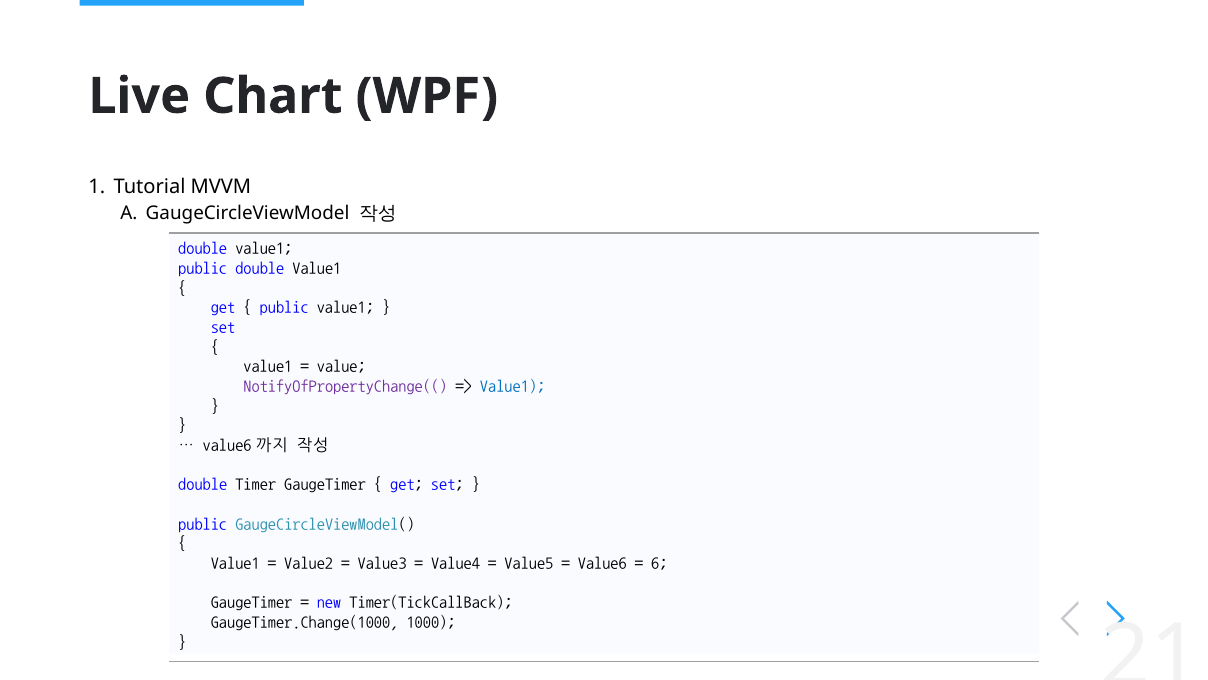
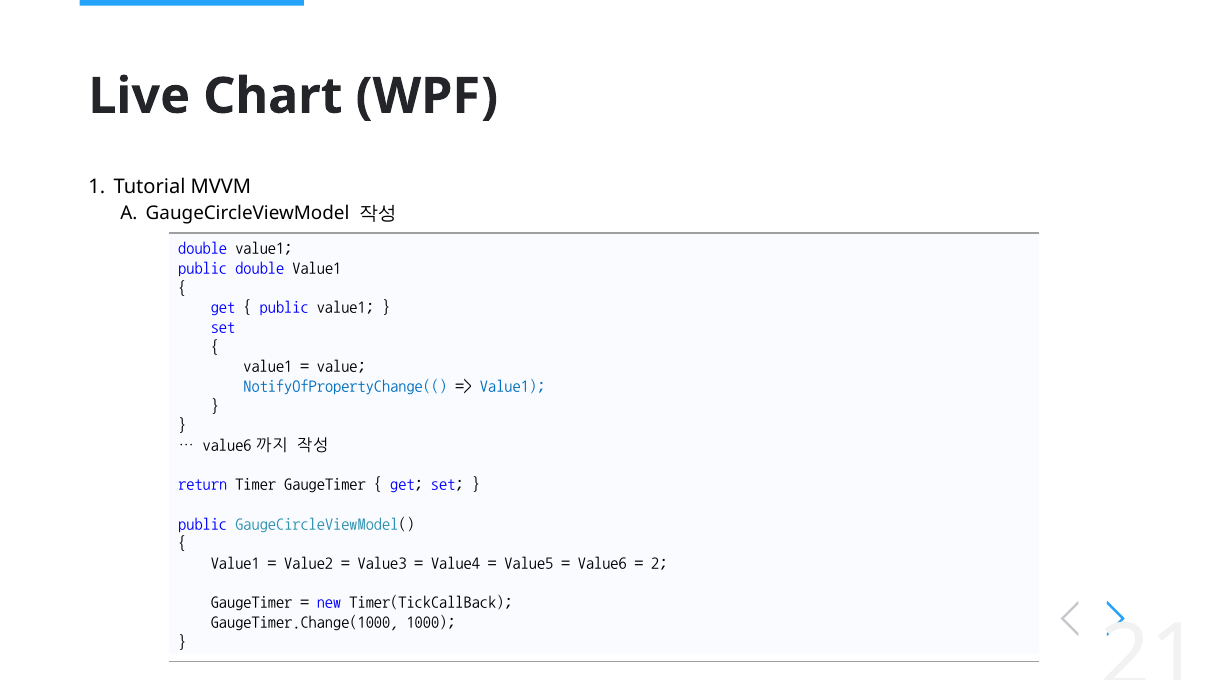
NotifyOfPropertyChange(( colour: purple -> blue
double at (203, 484): double -> return
6: 6 -> 2
